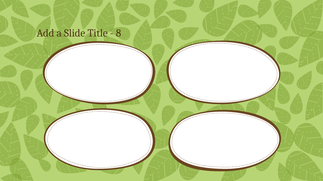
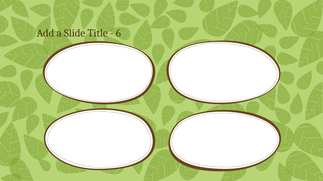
8: 8 -> 6
